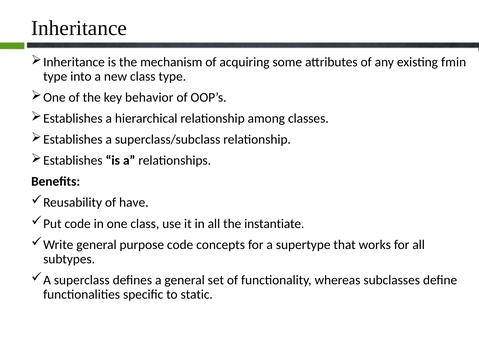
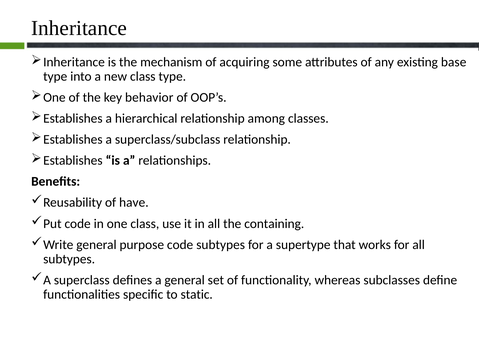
fmin: fmin -> base
instantiate: instantiate -> containing
code concepts: concepts -> subtypes
